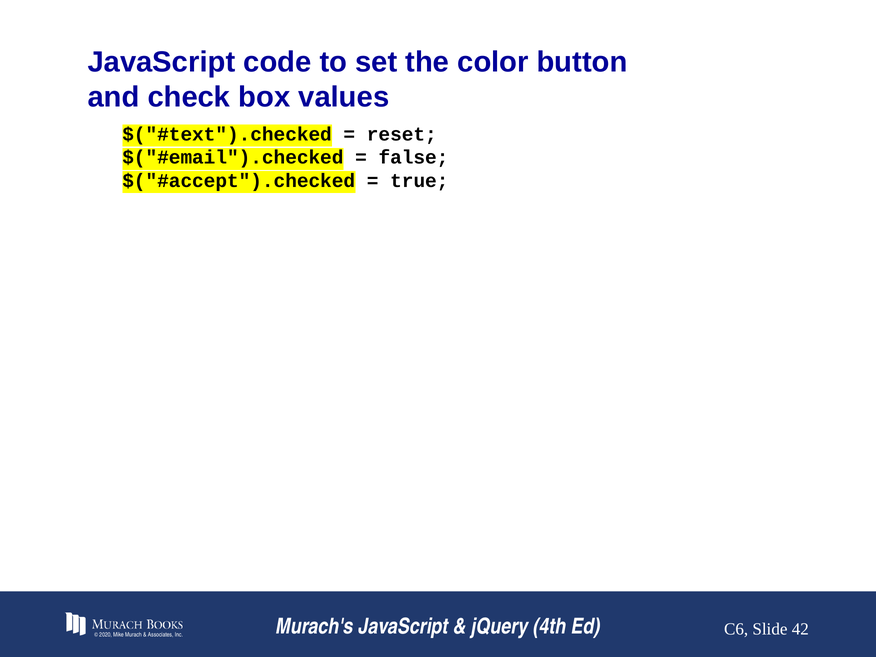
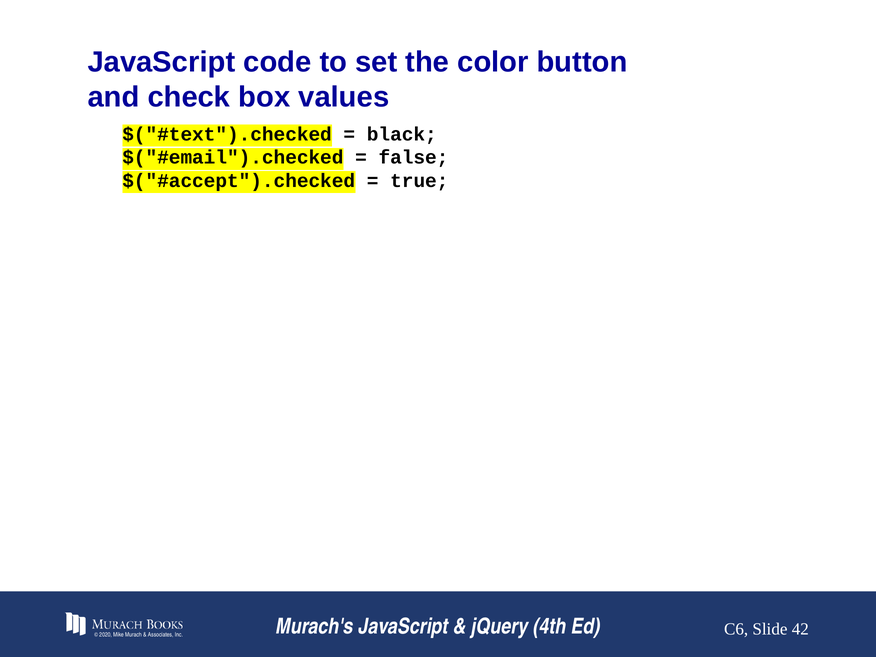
reset: reset -> black
